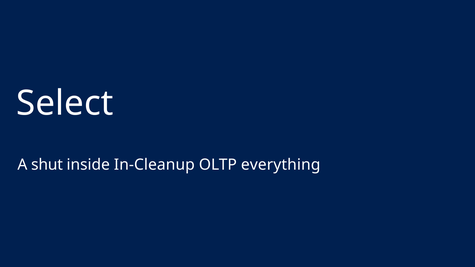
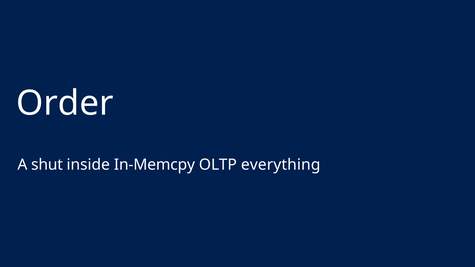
Select: Select -> Order
In-Cleanup: In-Cleanup -> In-Memcpy
